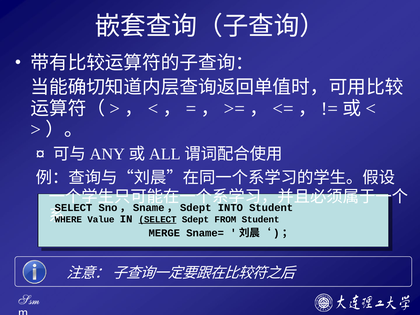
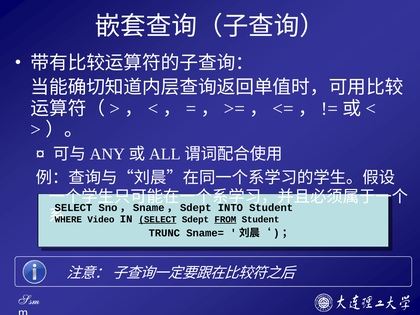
Value: Value -> Video
FROM underline: none -> present
MERGE: MERGE -> TRUNC
